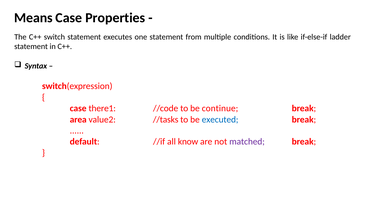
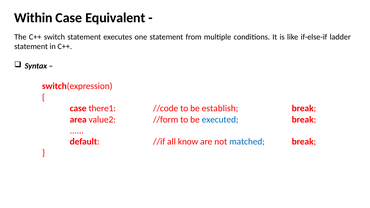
Means: Means -> Within
Properties: Properties -> Equivalent
continue: continue -> establish
//tasks: //tasks -> //form
matched colour: purple -> blue
